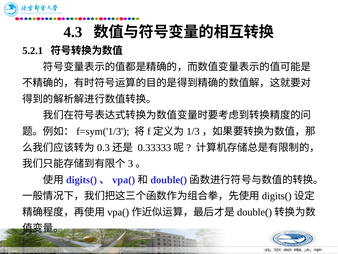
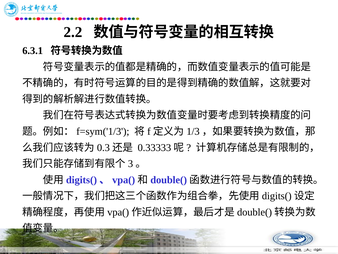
4.3: 4.3 -> 2.2
5.2.1: 5.2.1 -> 6.3.1
